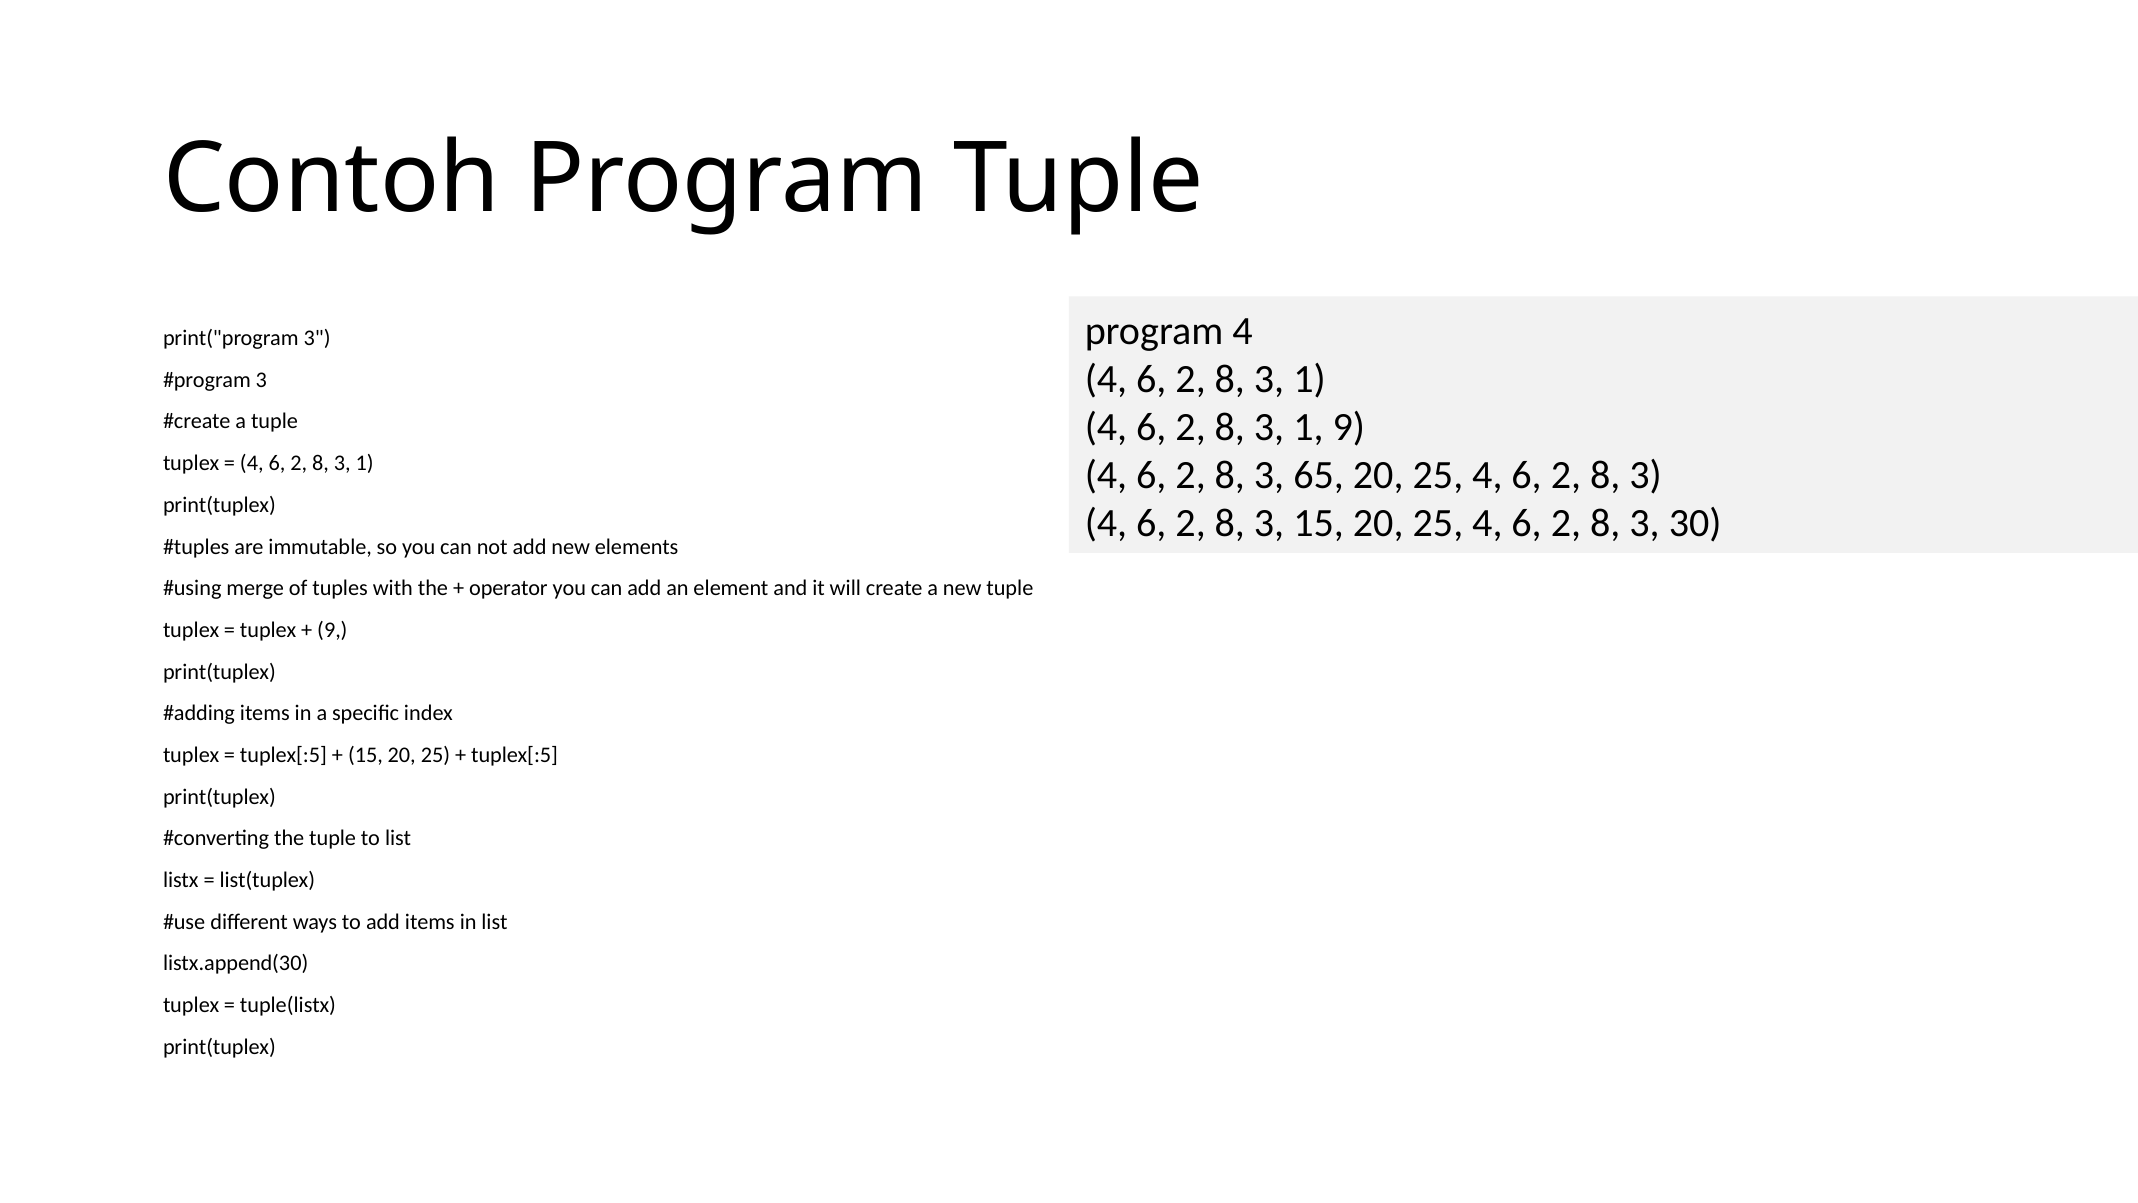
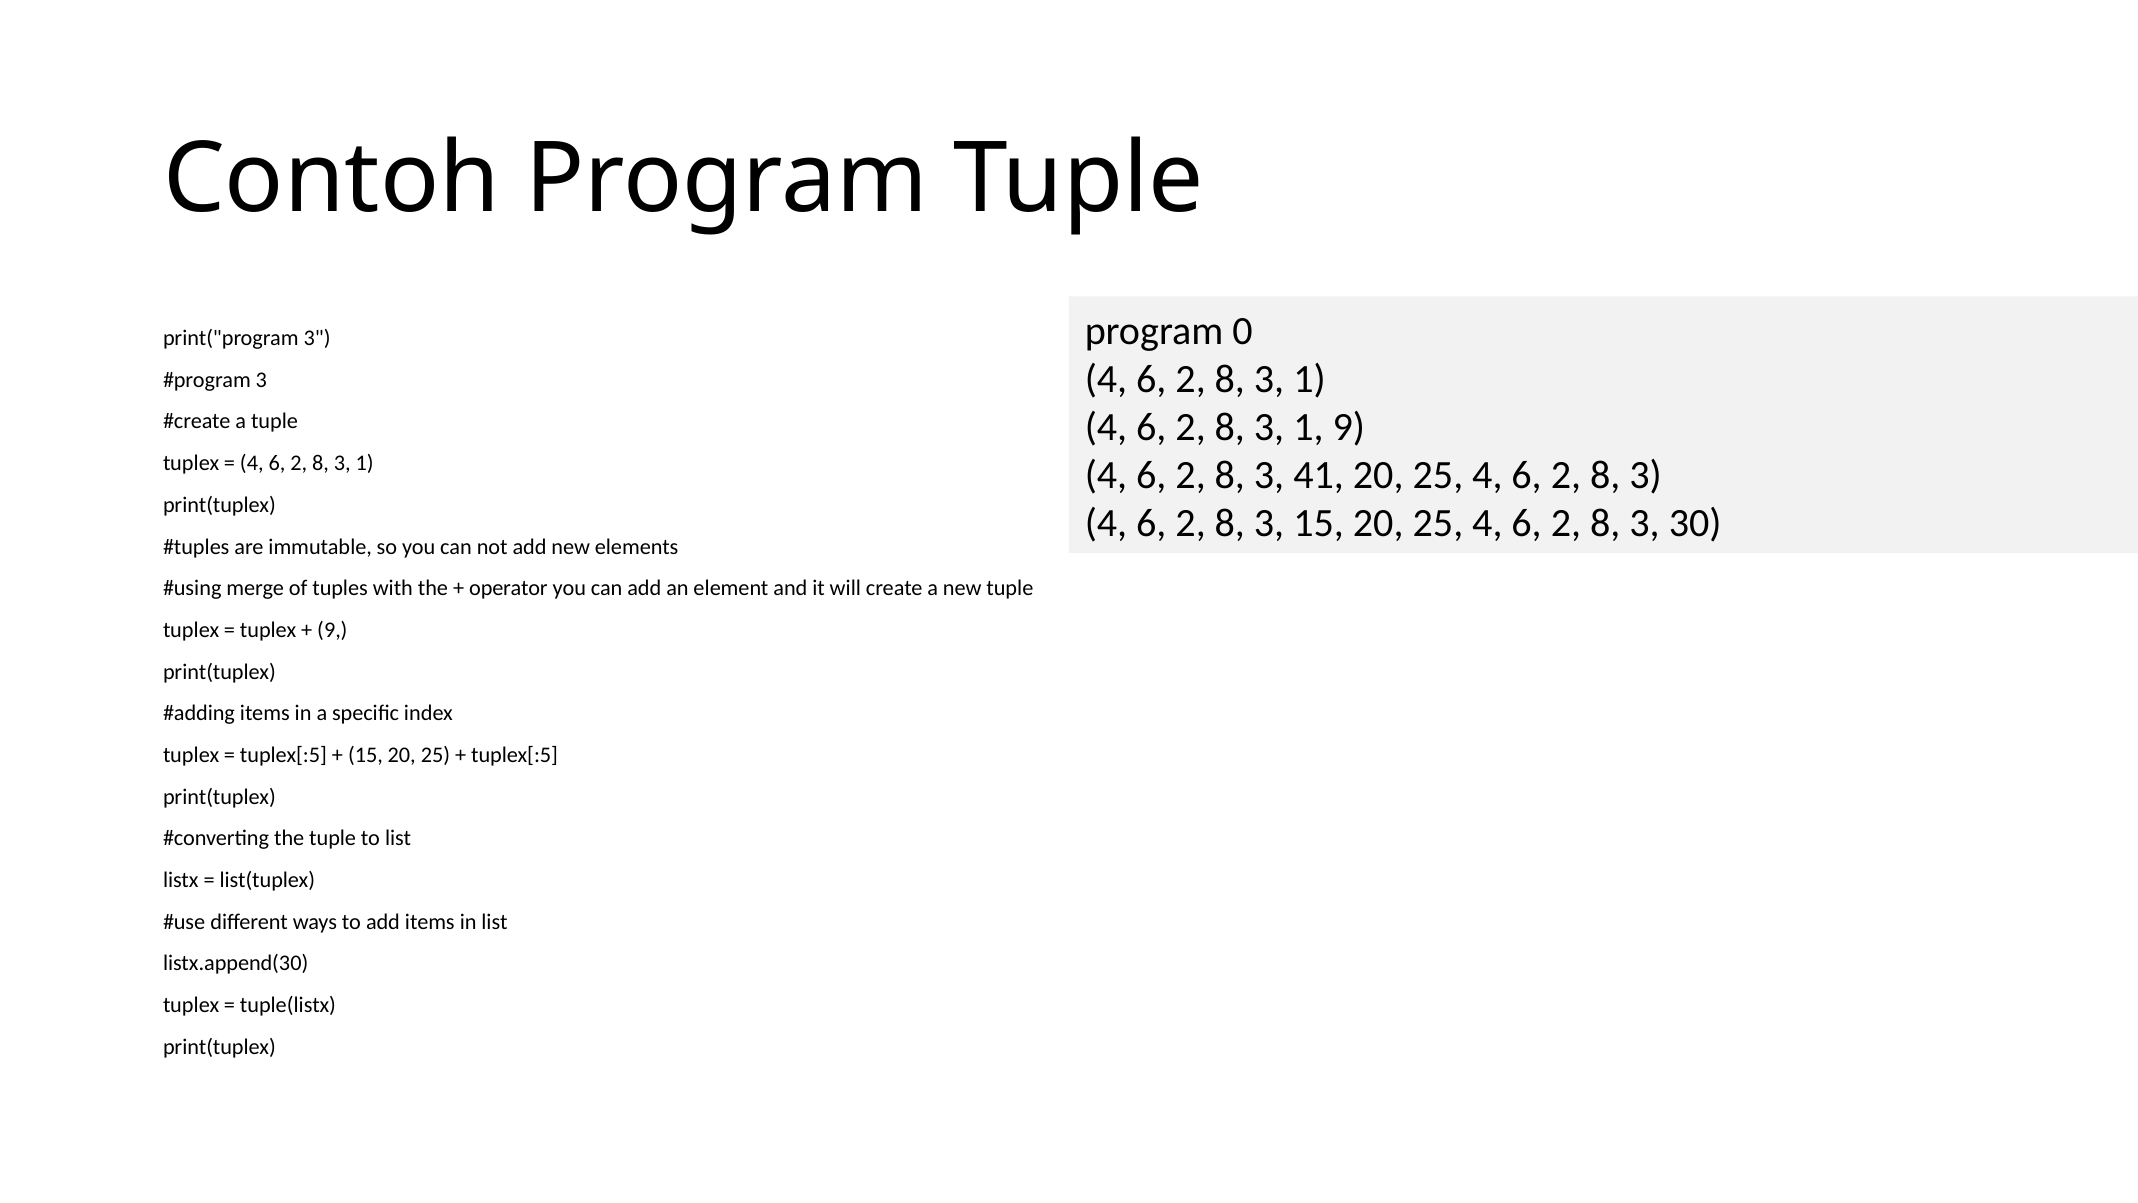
program 4: 4 -> 0
65: 65 -> 41
